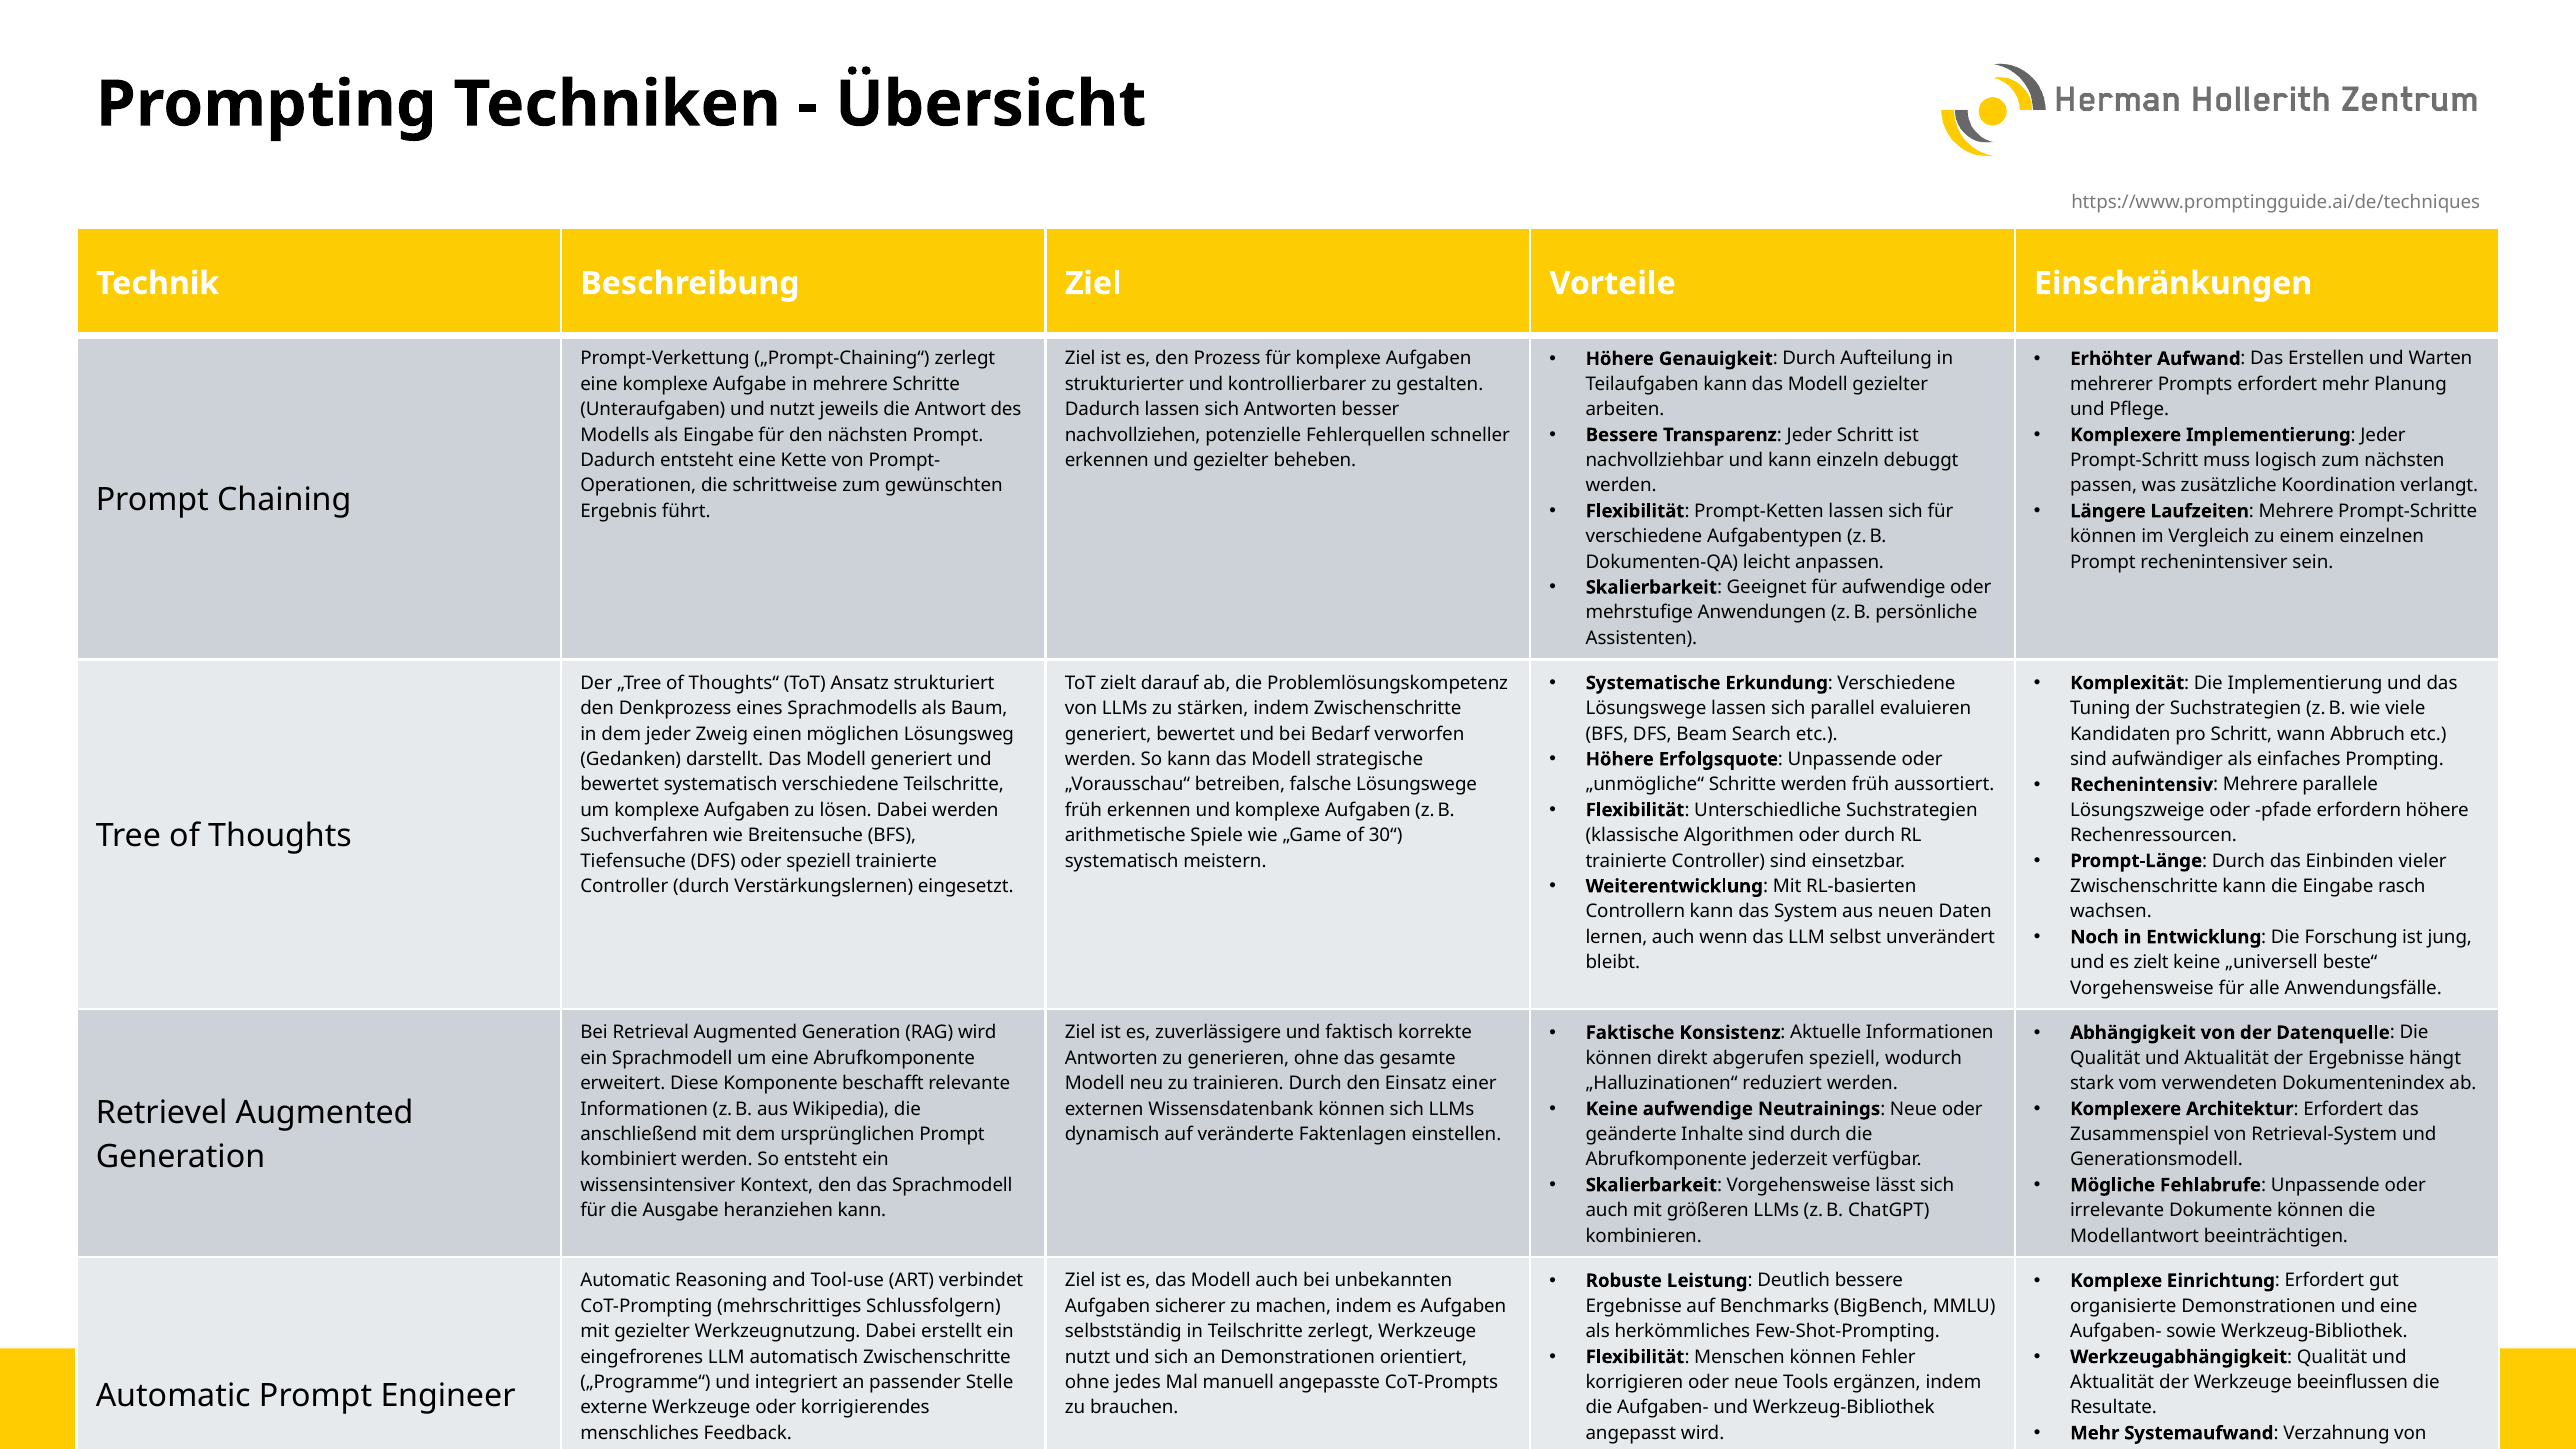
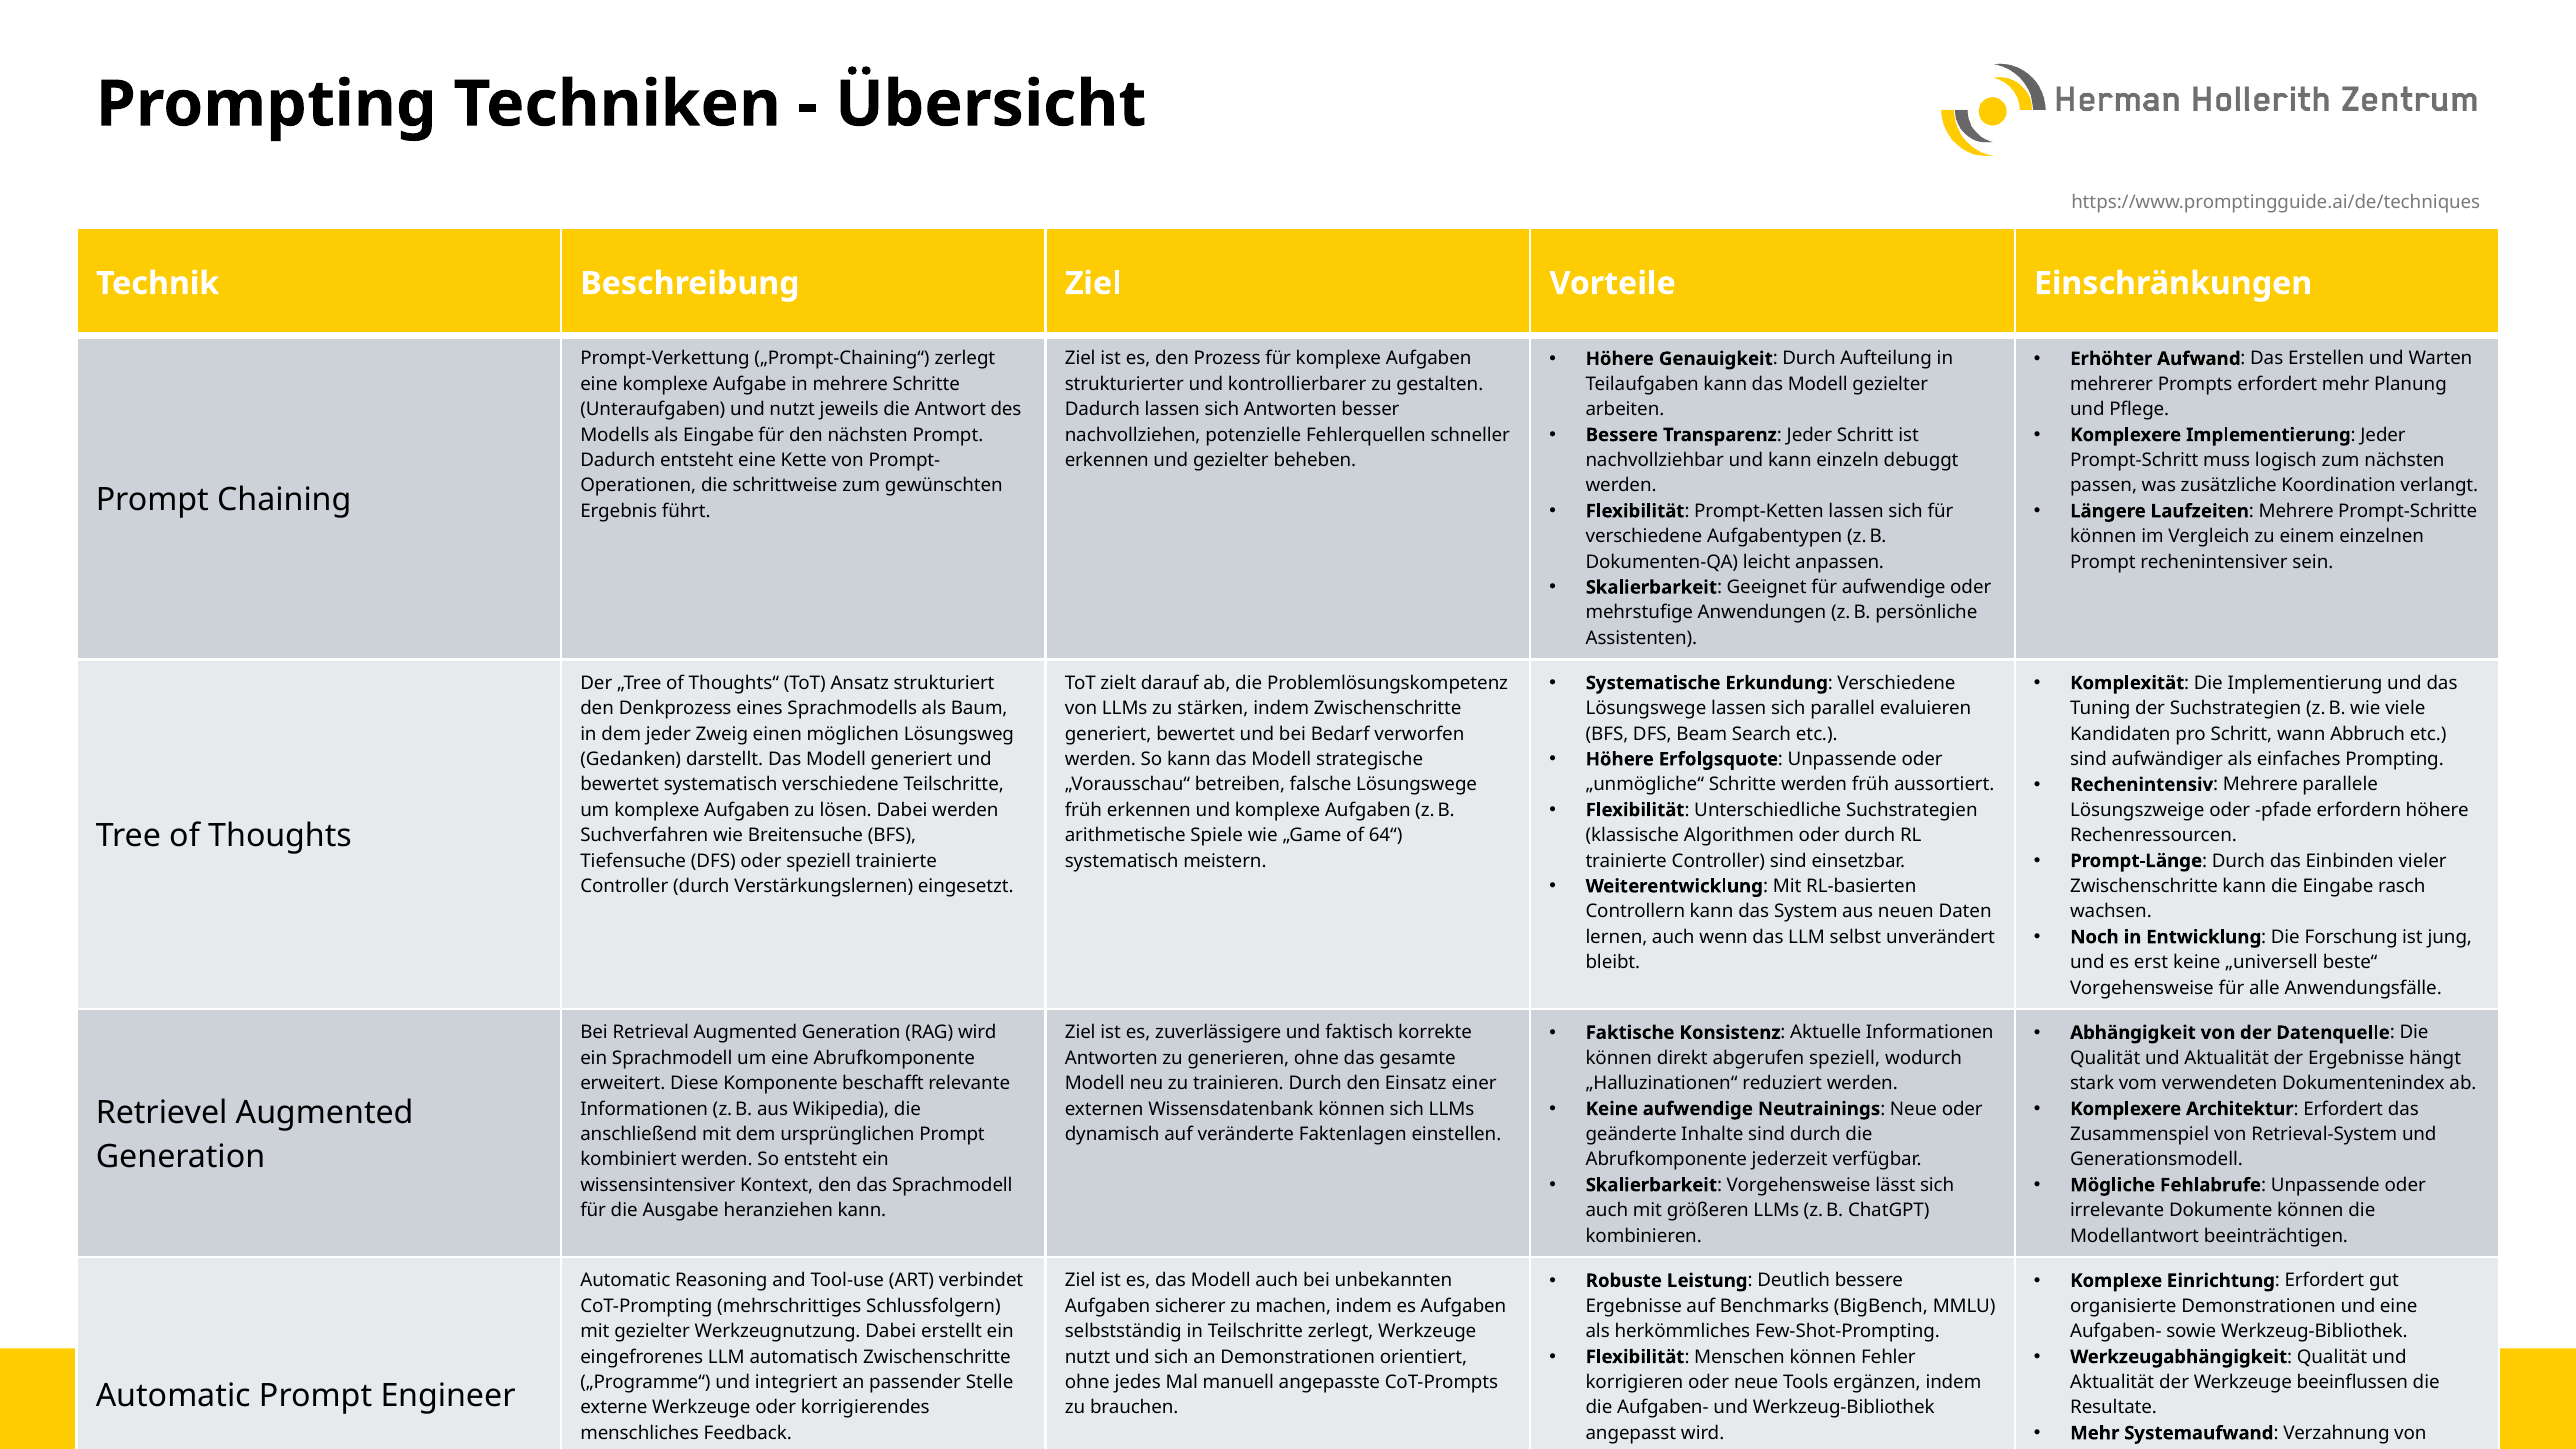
30“: 30“ -> 64“
es zielt: zielt -> erst
